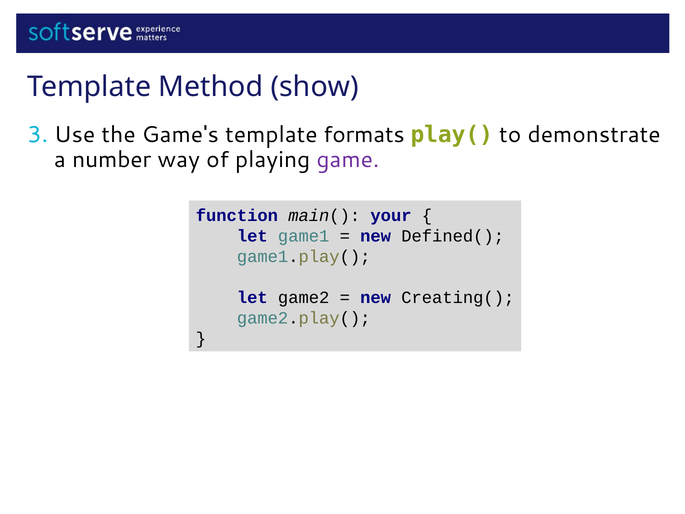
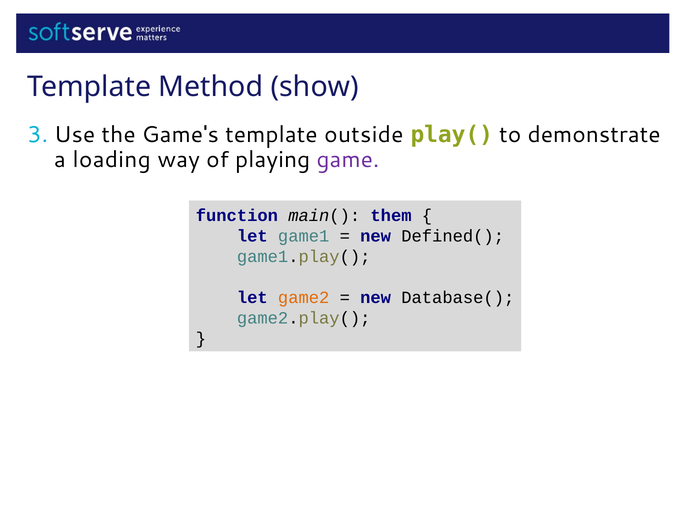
formats: formats -> outside
number: number -> loading
your: your -> them
game2 colour: black -> orange
Creating(: Creating( -> Database(
